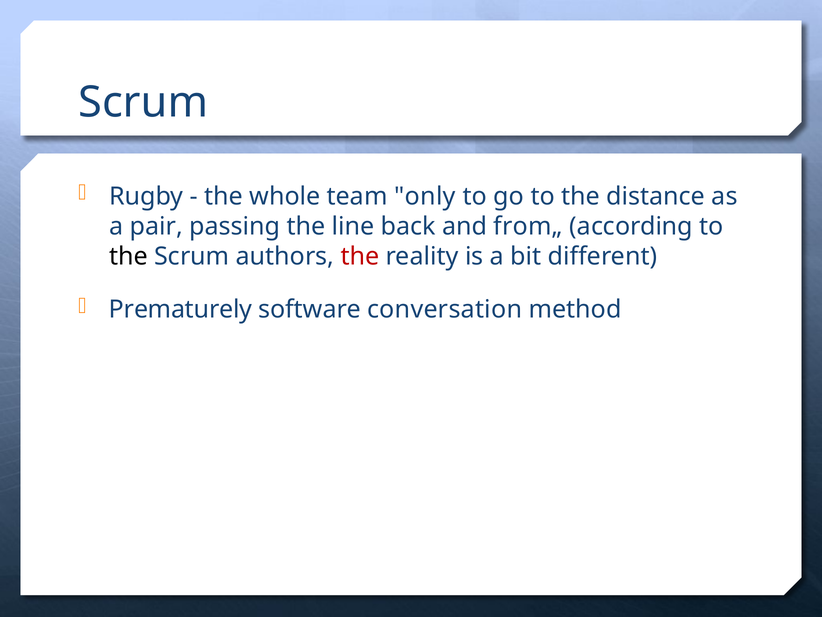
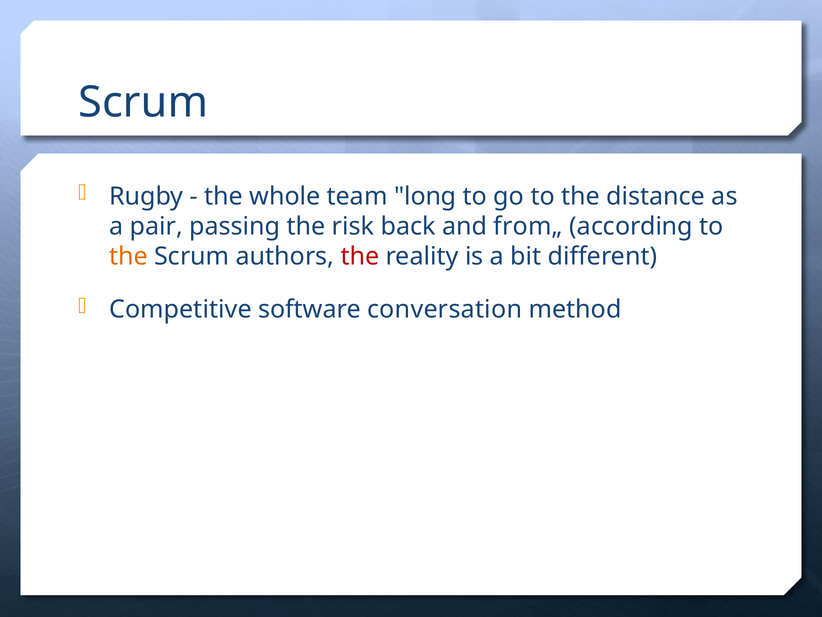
only: only -> long
line: line -> risk
the at (128, 256) colour: black -> orange
Prematurely: Prematurely -> Competitive
